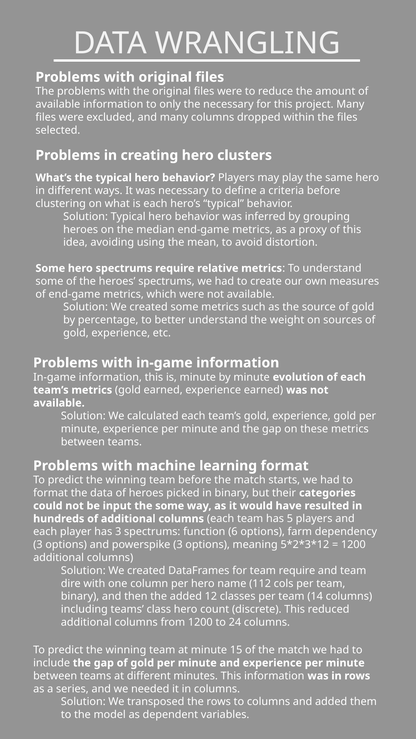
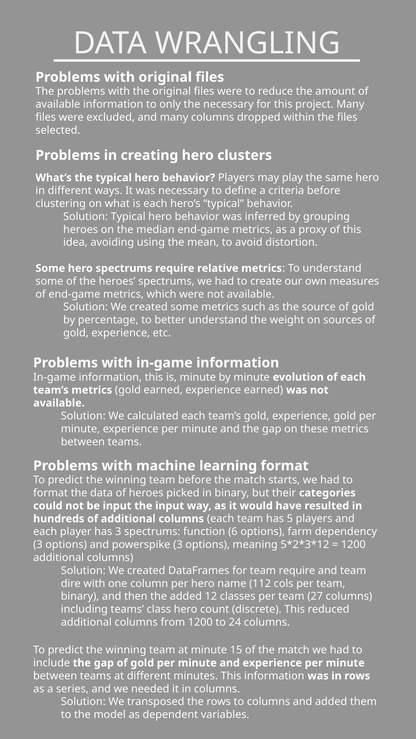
the some: some -> input
14: 14 -> 27
